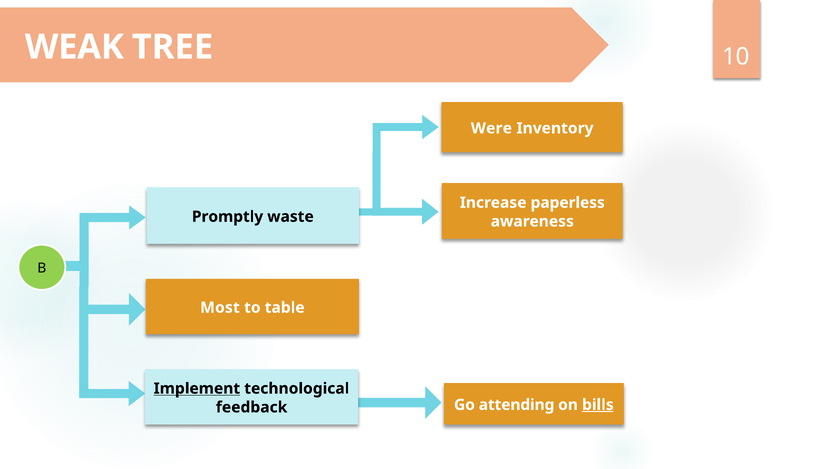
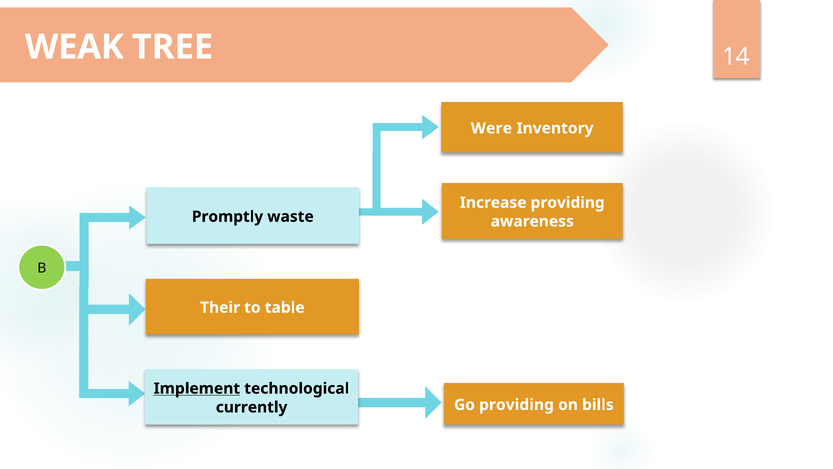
10: 10 -> 14
Increase paperless: paperless -> providing
Most: Most -> Their
feedback: feedback -> currently
Go attending: attending -> providing
bills underline: present -> none
